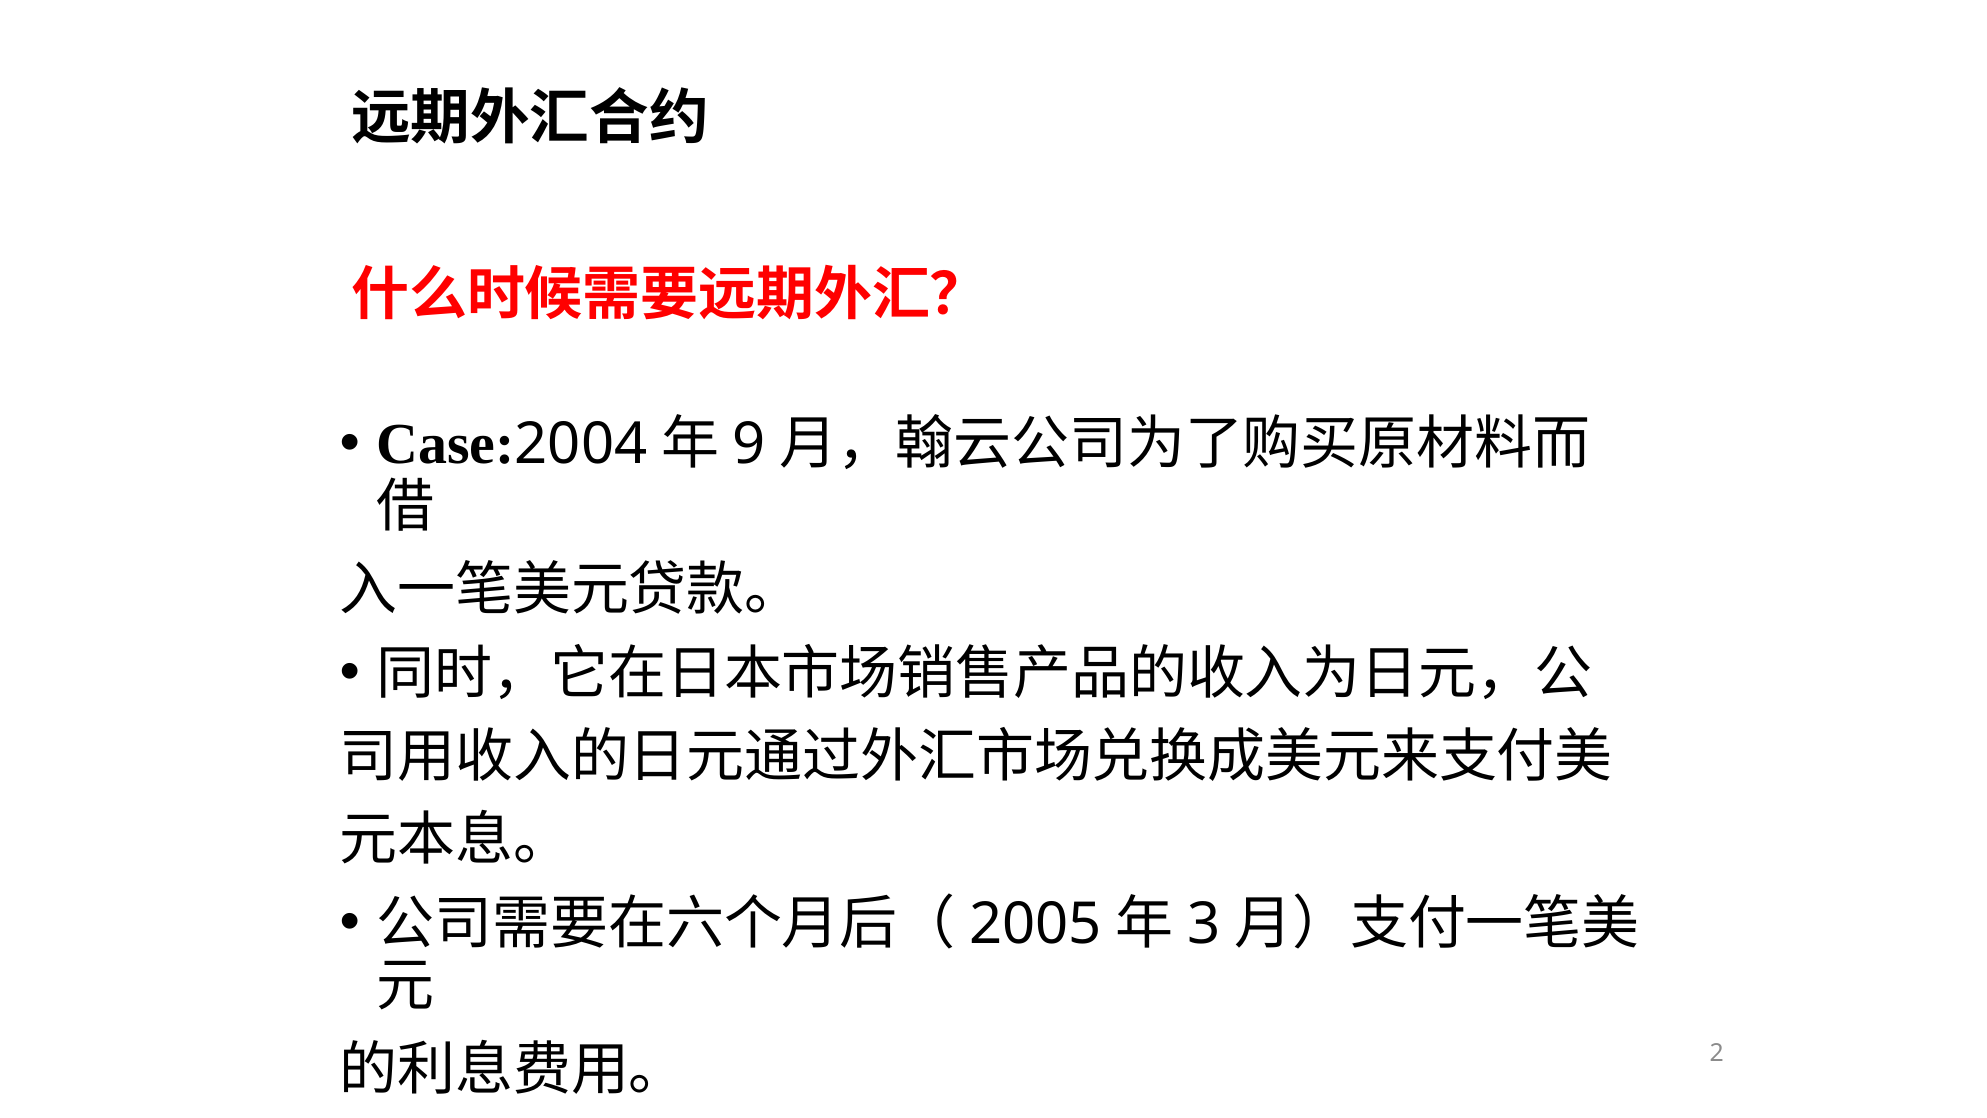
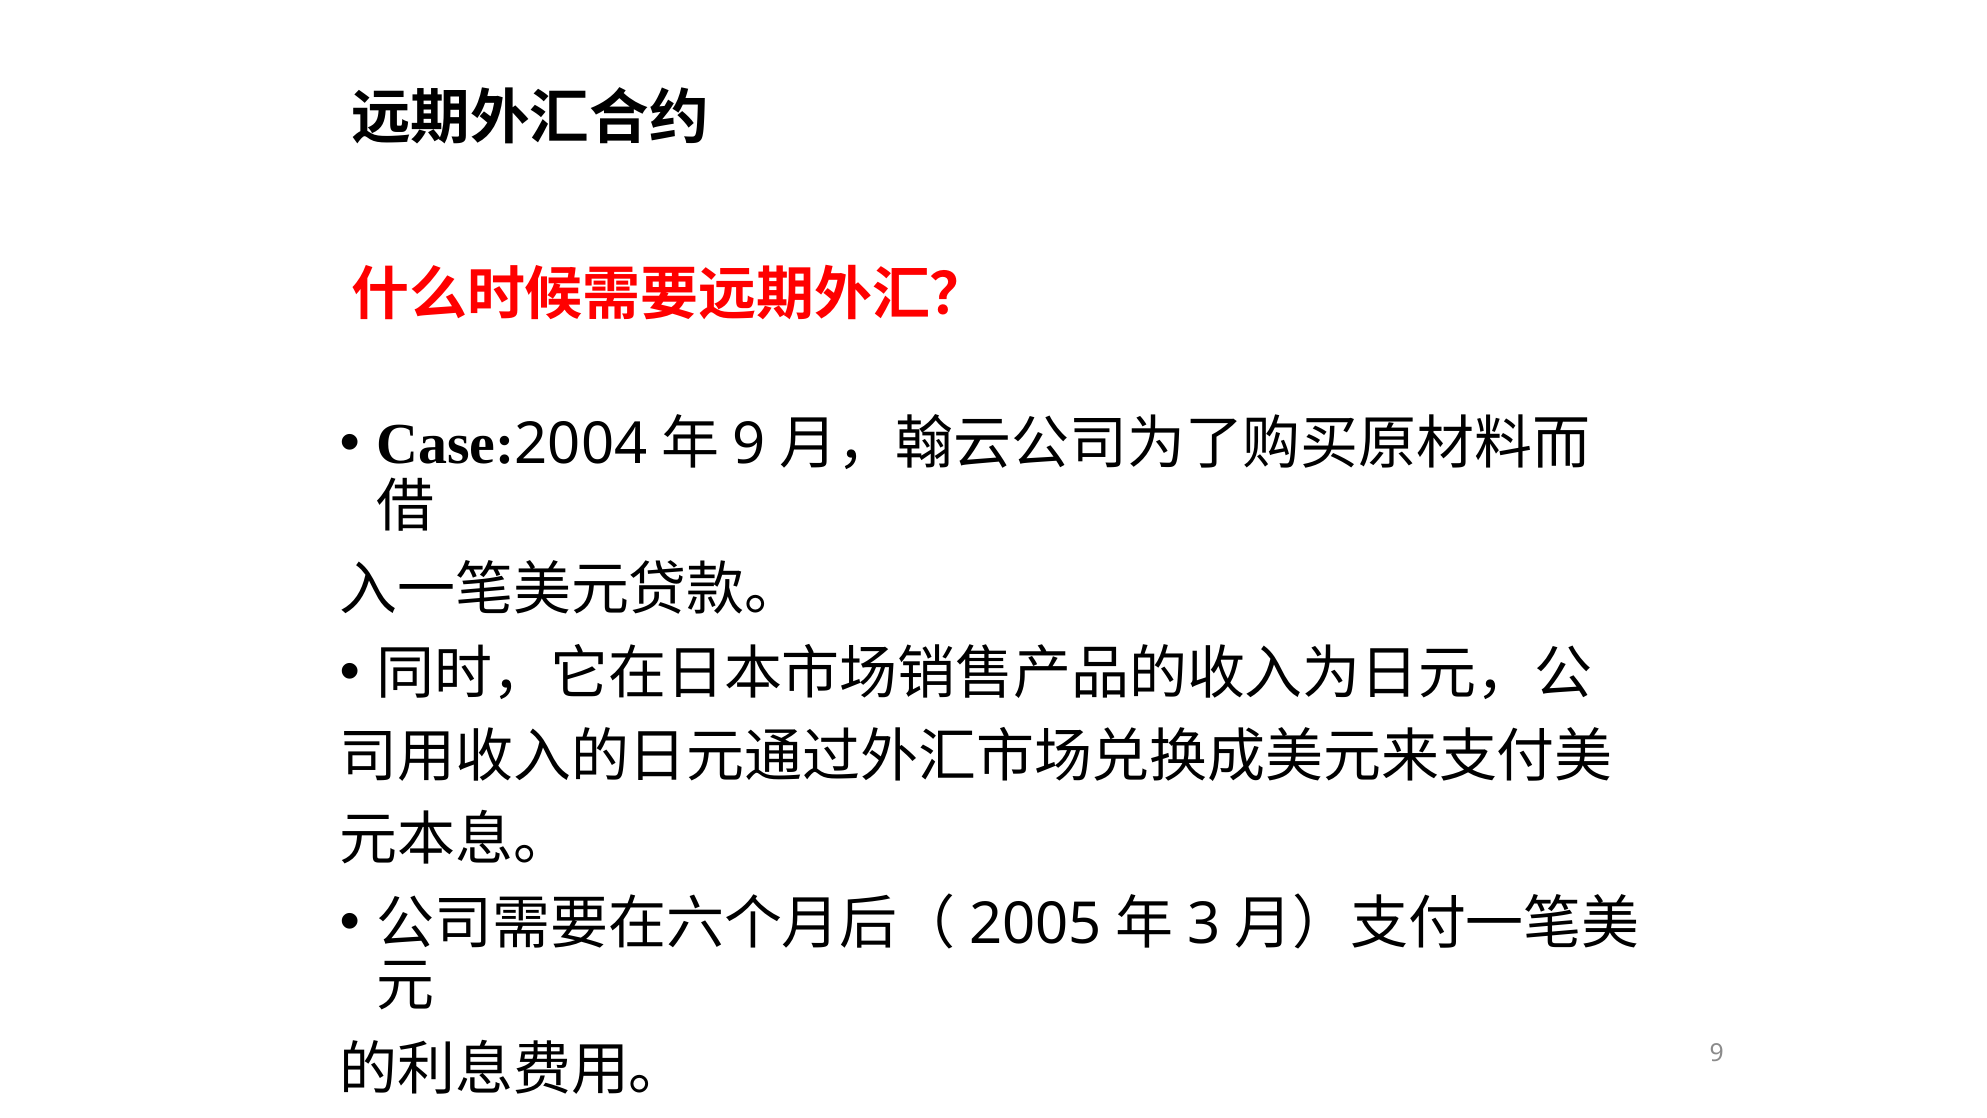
2 at (1717, 1053): 2 -> 9
